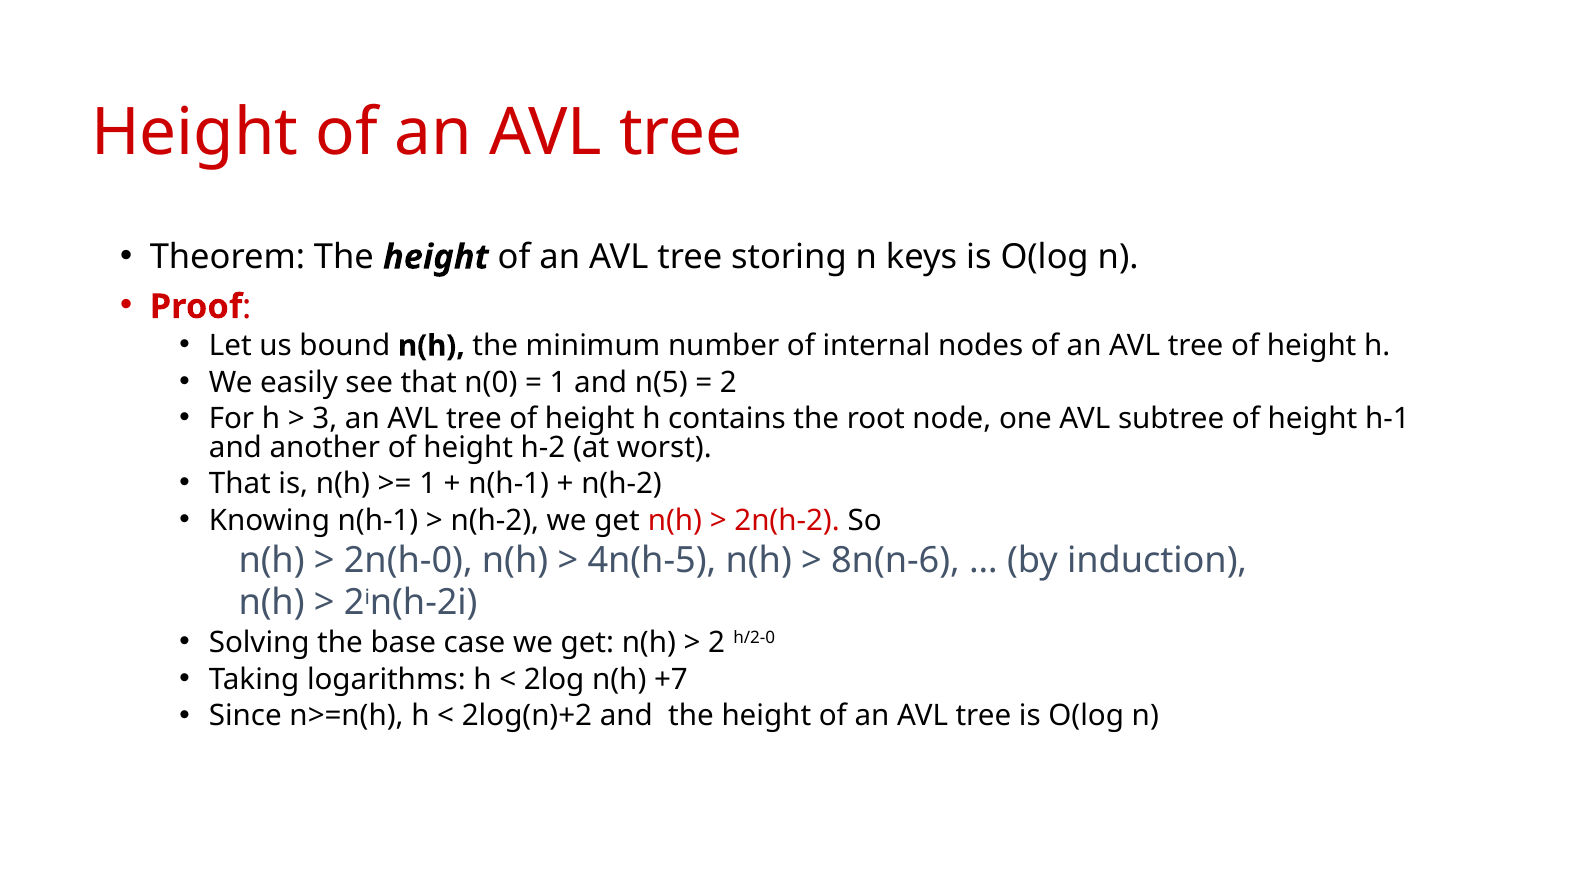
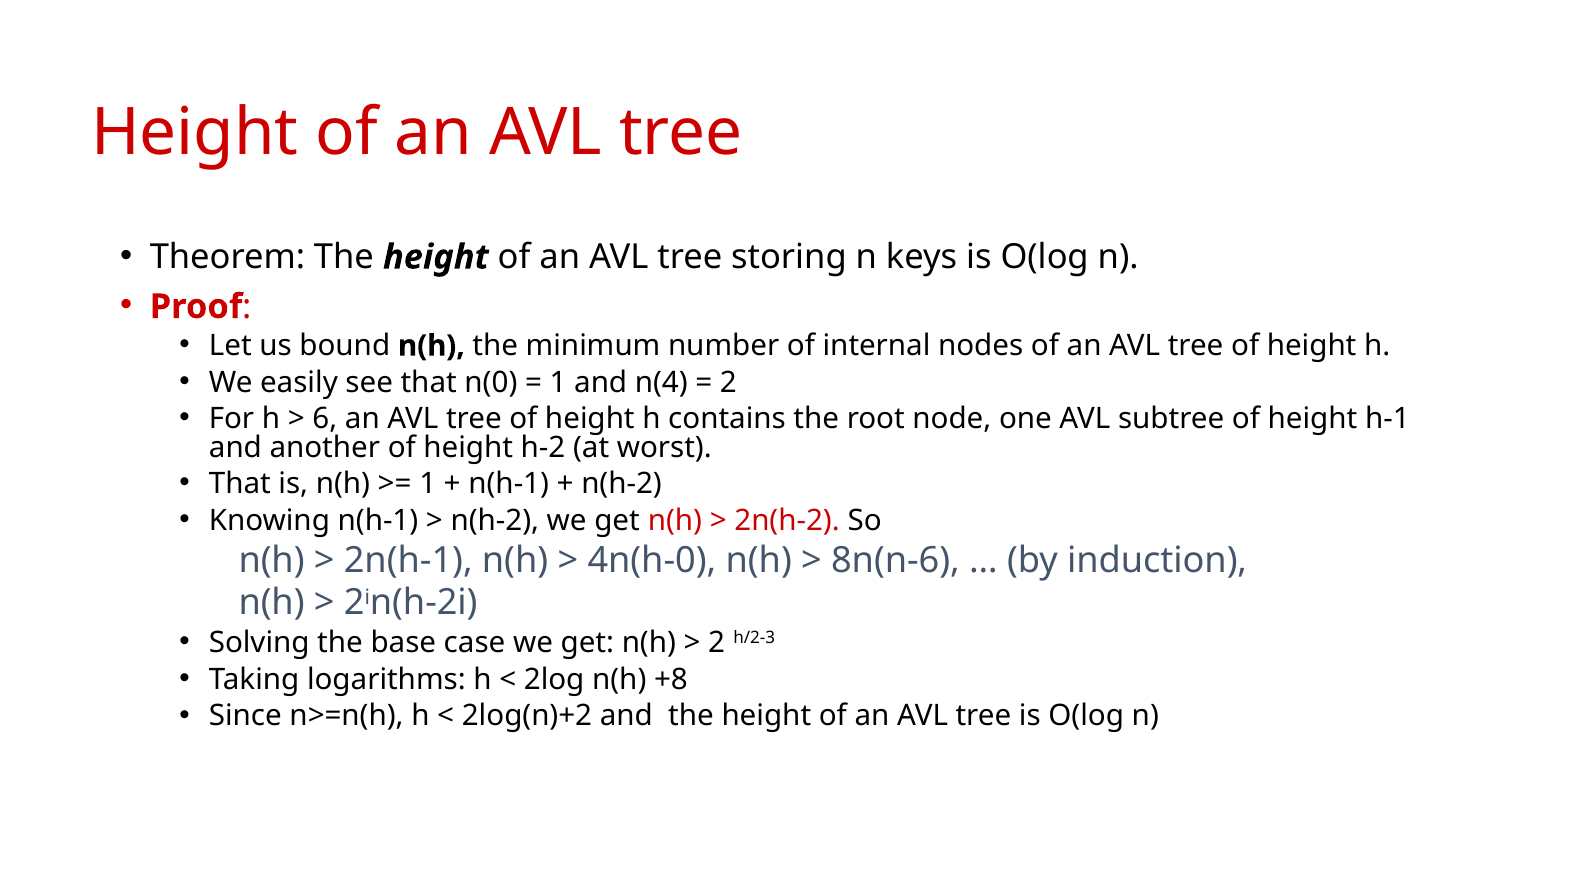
n(5: n(5 -> n(4
3: 3 -> 6
2n(h-0: 2n(h-0 -> 2n(h-1
4n(h-5: 4n(h-5 -> 4n(h-0
h/2-0: h/2-0 -> h/2-3
+7: +7 -> +8
